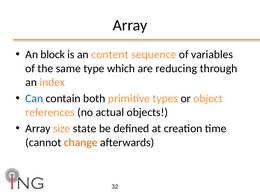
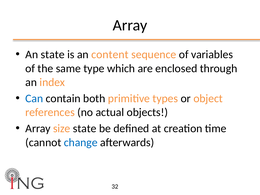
An block: block -> state
reducing: reducing -> enclosed
change colour: orange -> blue
